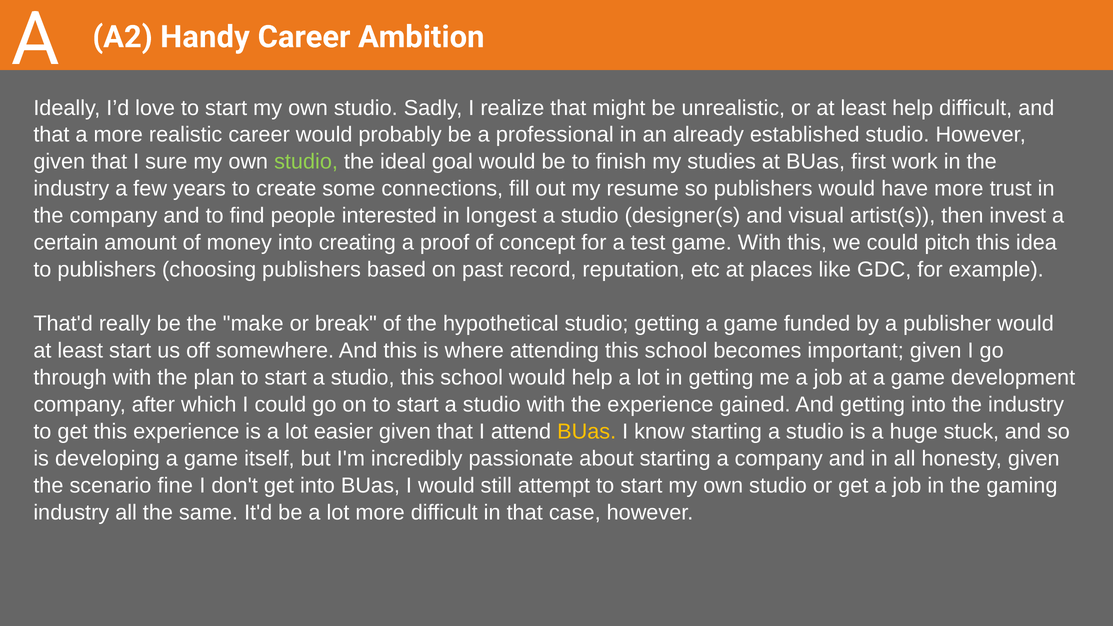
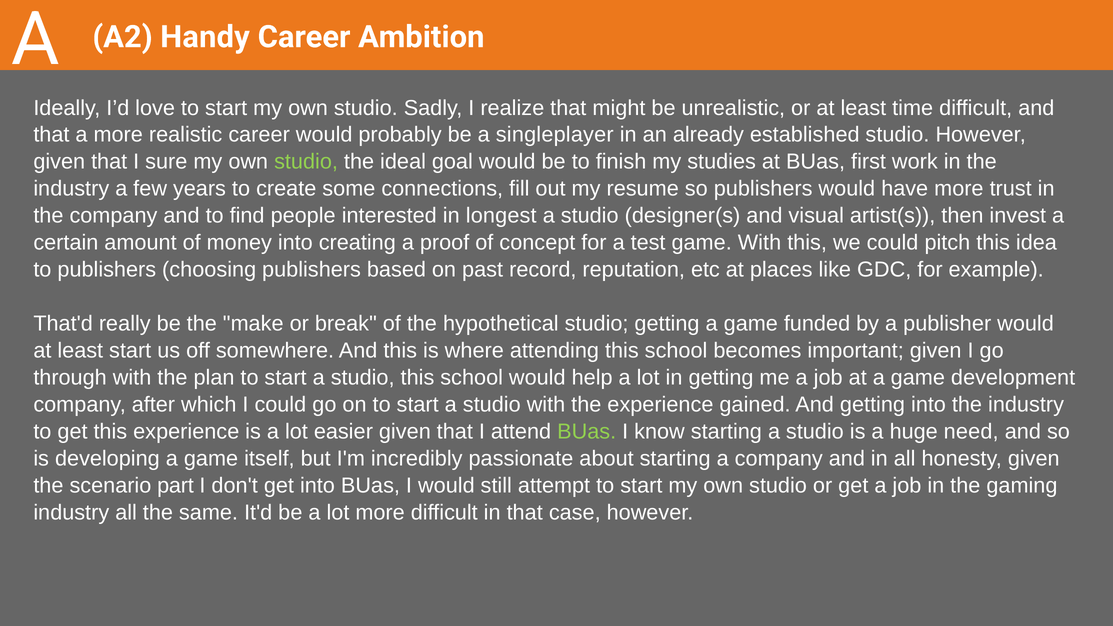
least help: help -> time
professional: professional -> singleplayer
BUas at (587, 432) colour: yellow -> light green
stuck: stuck -> need
fine: fine -> part
